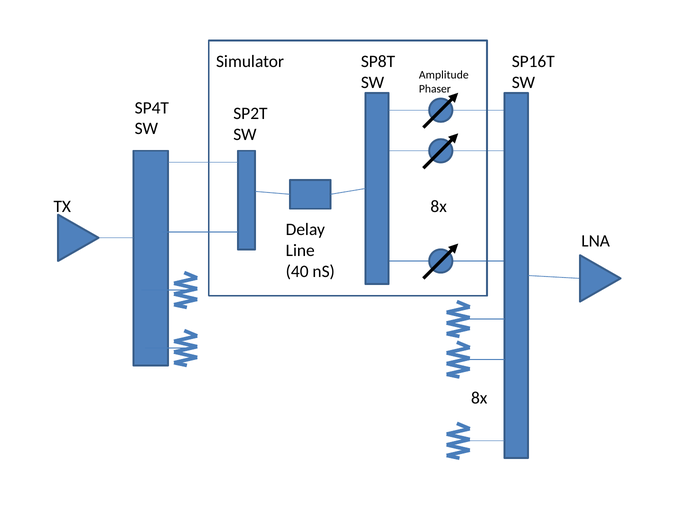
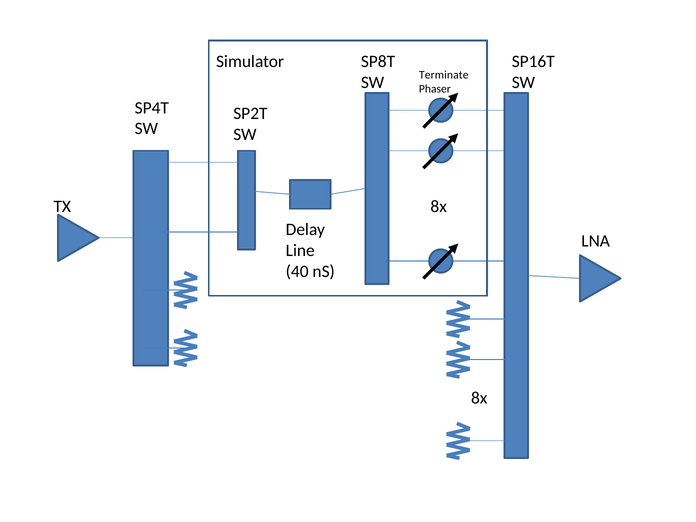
Amplitude: Amplitude -> Terminate
